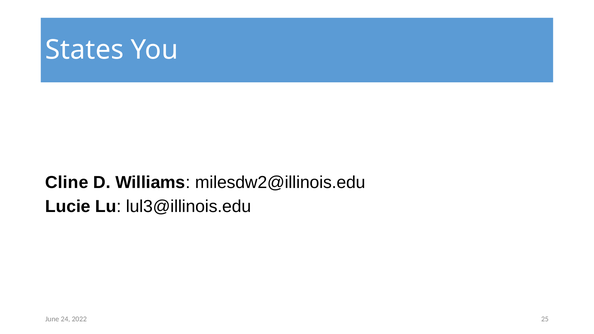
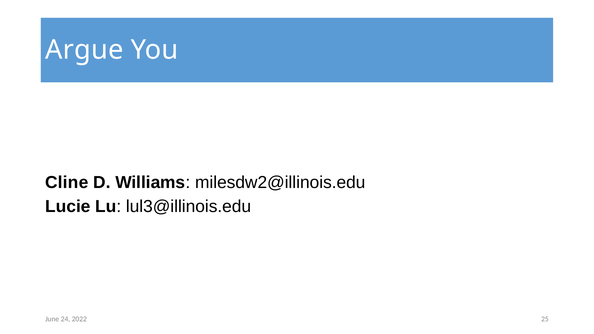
States: States -> Argue
